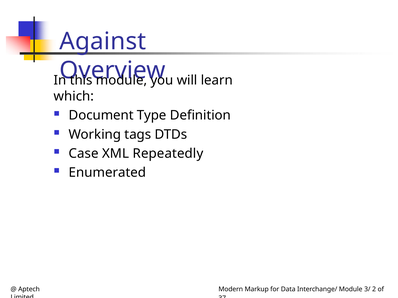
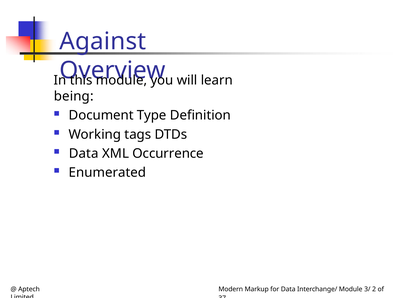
which: which -> being
Case at (84, 154): Case -> Data
Repeatedly: Repeatedly -> Occurrence
